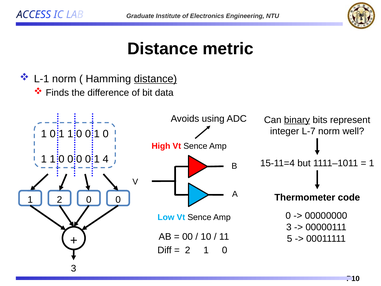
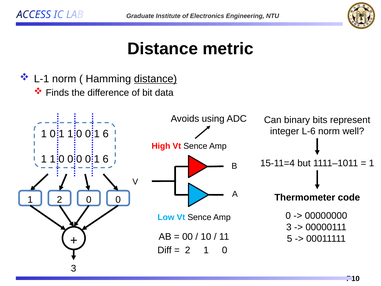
binary underline: present -> none
L-7: L-7 -> L-6
0 at (106, 134): 0 -> 6
4 at (106, 159): 4 -> 6
